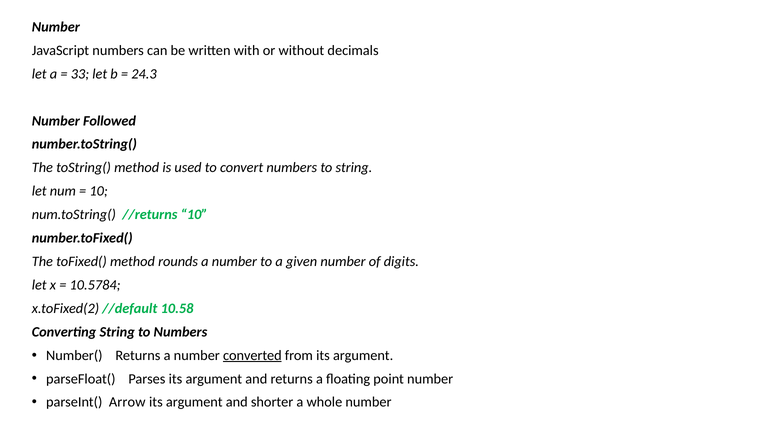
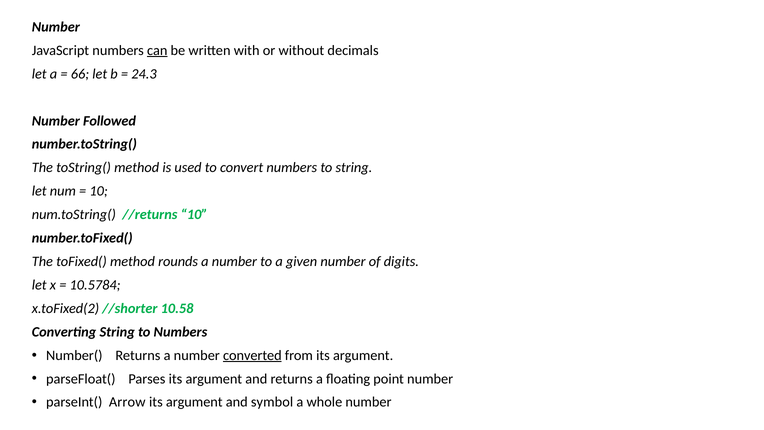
can underline: none -> present
33: 33 -> 66
//default: //default -> //shorter
shorter: shorter -> symbol
